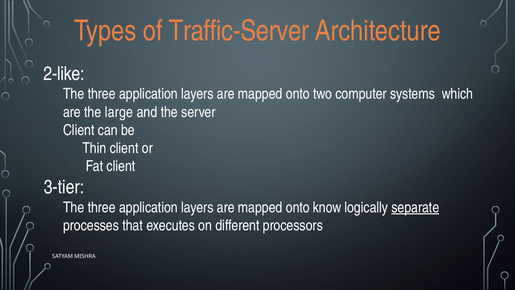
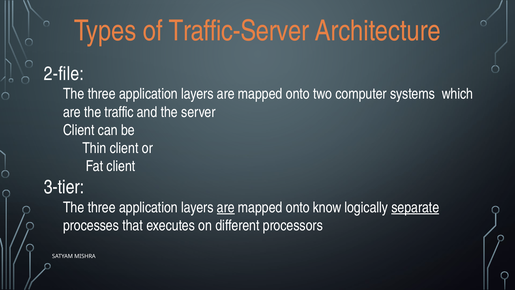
2-like: 2-like -> 2-file
large: large -> traffic
are at (226, 207) underline: none -> present
